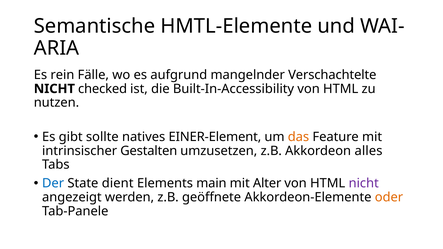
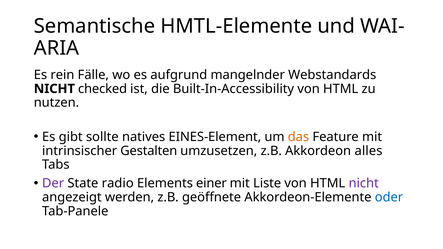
Verschachtelte: Verschachtelte -> Webstandards
EINER-Element: EINER-Element -> EINES-Element
Der colour: blue -> purple
dient: dient -> radio
main: main -> einer
Alter: Alter -> Liste
oder colour: orange -> blue
